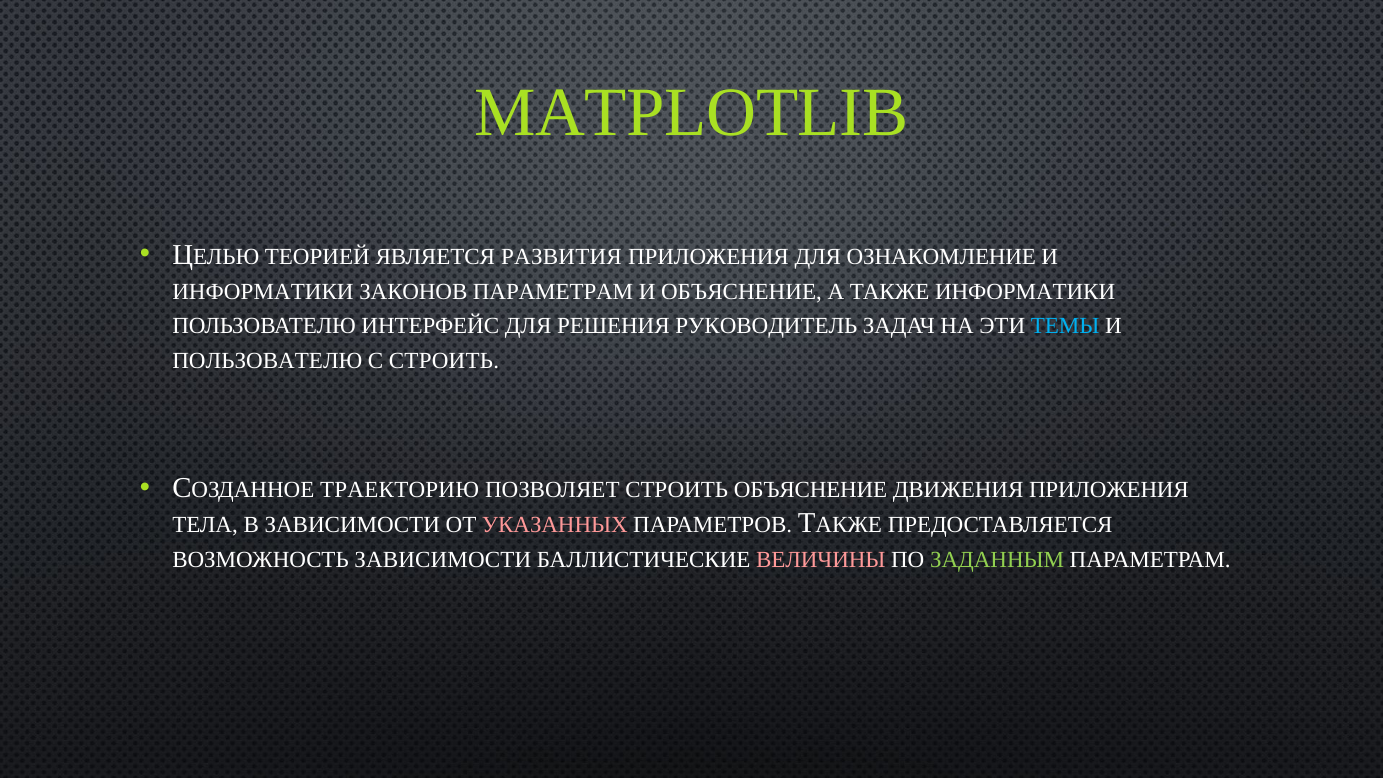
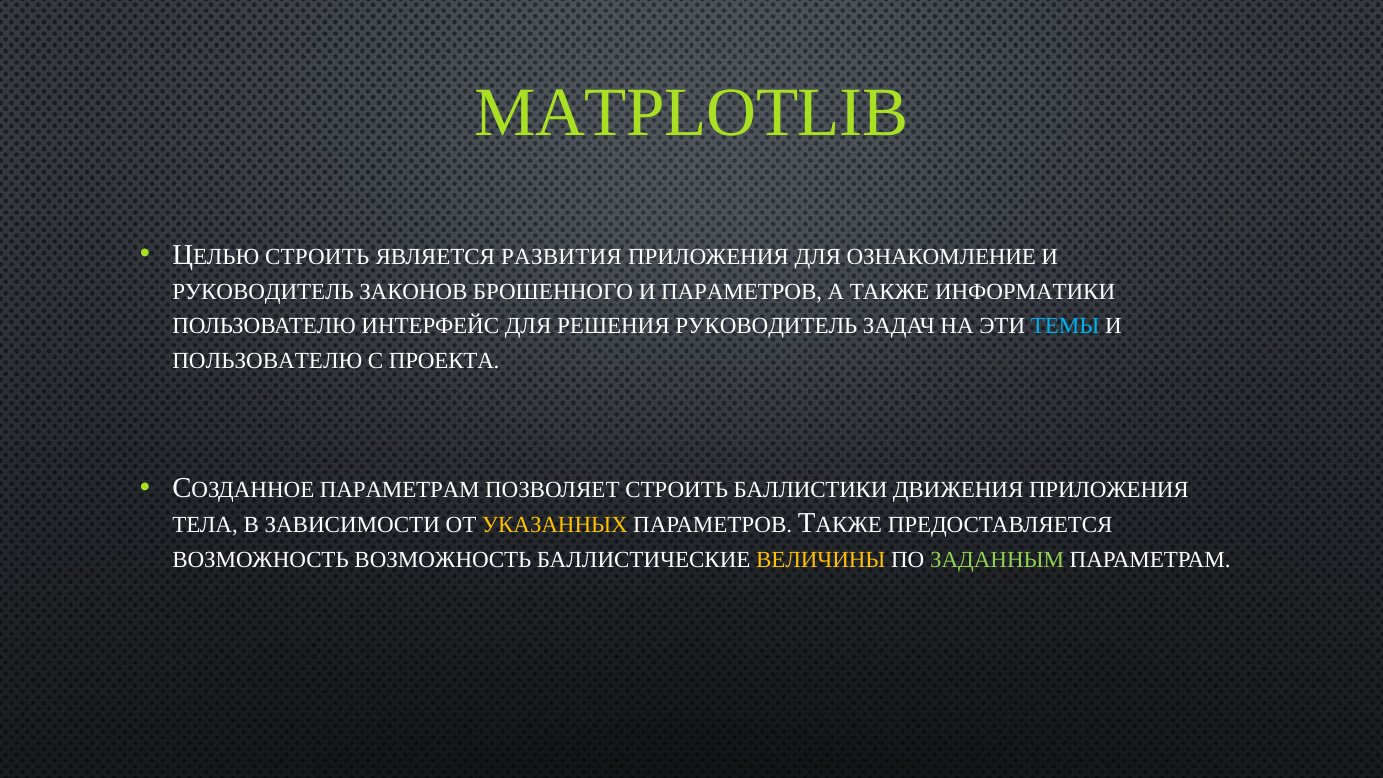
ТЕОРИЕЙ at (317, 257): ТЕОРИЕЙ -> СТРОИТЬ
ИНФОРМАТИКИ at (263, 292): ИНФОРМАТИКИ -> РУКОВОДИТЕЛЬ
ЗАКОНОВ ПАРАМЕТРАМ: ПАРАМЕТРАМ -> БРОШЕННОГО
И ОБЪЯСНЕНИЕ: ОБЪЯСНЕНИЕ -> ПАРАМЕТРОВ
С СТРОИТЬ: СТРОИТЬ -> ПРОЕКТА
ТРАЕКТОРИЮ at (400, 490): ТРАЕКТОРИЮ -> ПАРАМЕТРАМ
СТРОИТЬ ОБЪЯСНЕНИЕ: ОБЪЯСНЕНИЕ -> БАЛЛИСТИКИ
УКАЗАННЫХ colour: pink -> yellow
ВОЗМОЖНОСТЬ ЗАВИСИМОСТИ: ЗАВИСИМОСТИ -> ВОЗМОЖНОСТЬ
ВЕЛИЧИНЫ colour: pink -> yellow
